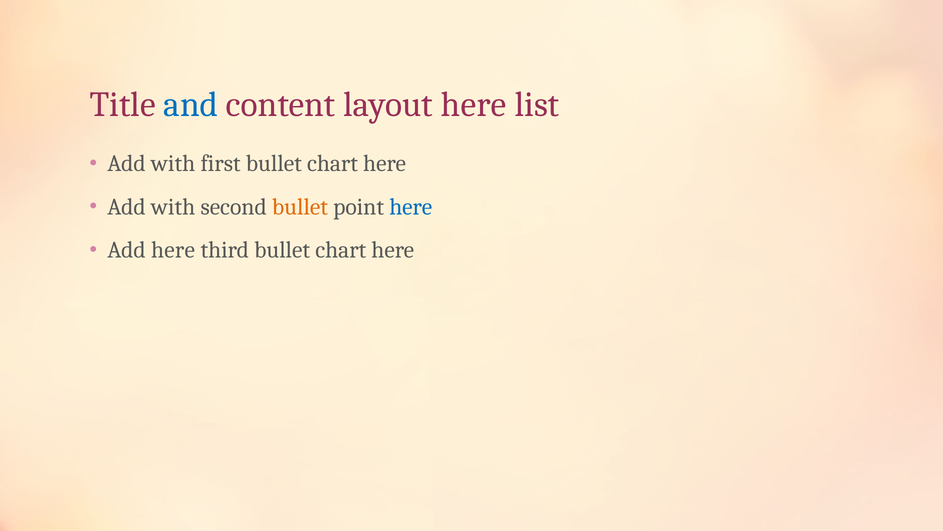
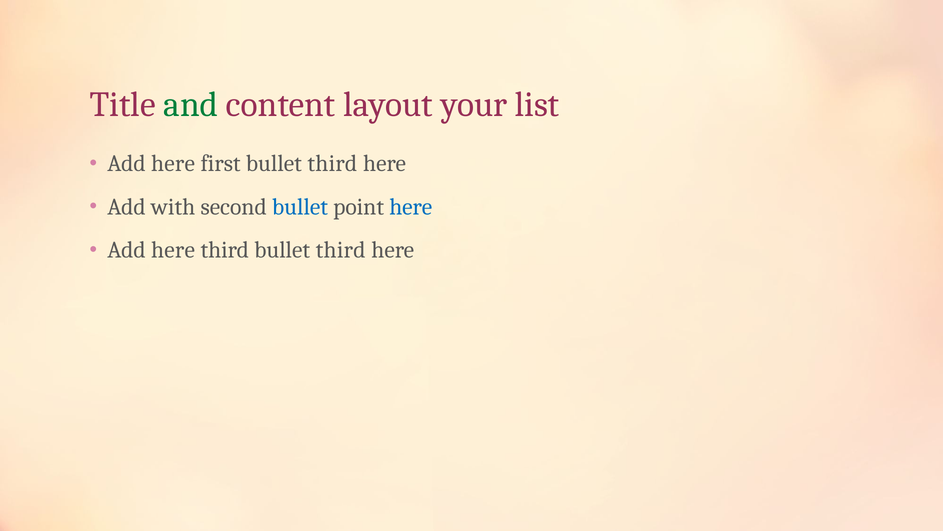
and colour: blue -> green
layout here: here -> your
with at (173, 163): with -> here
first bullet chart: chart -> third
bullet at (300, 207) colour: orange -> blue
third bullet chart: chart -> third
